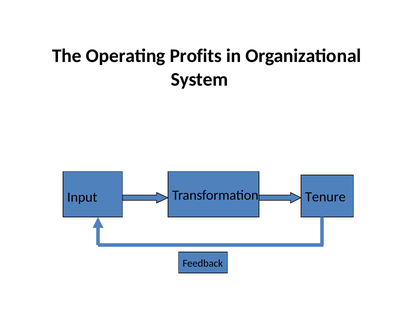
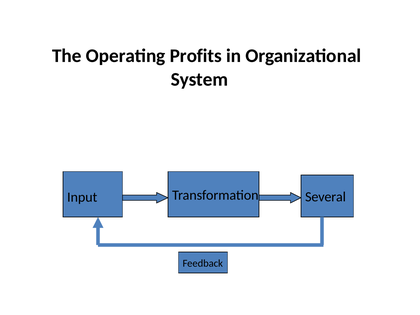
Tenure: Tenure -> Several
